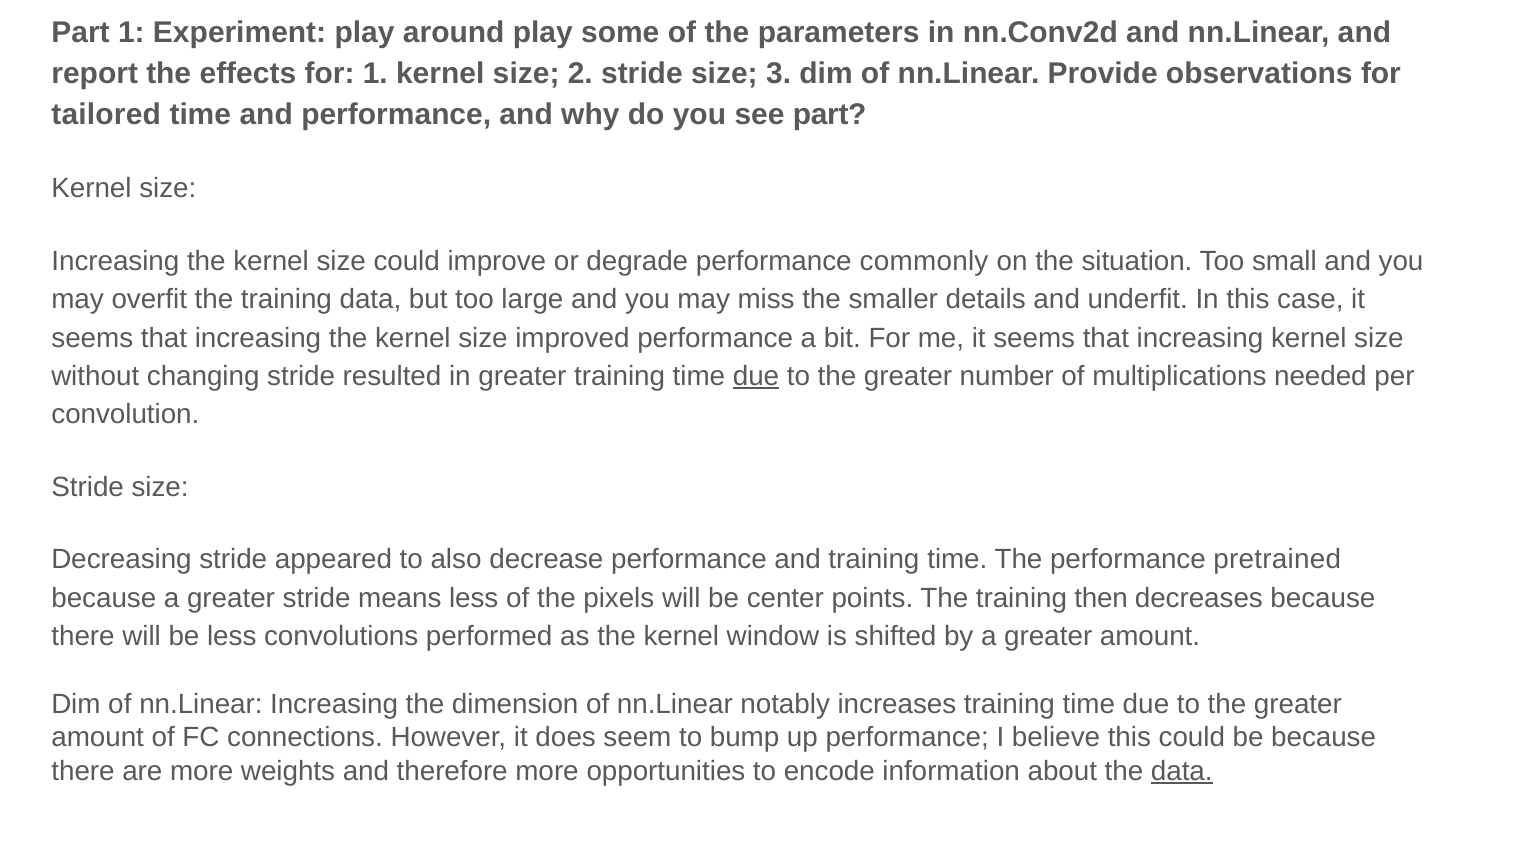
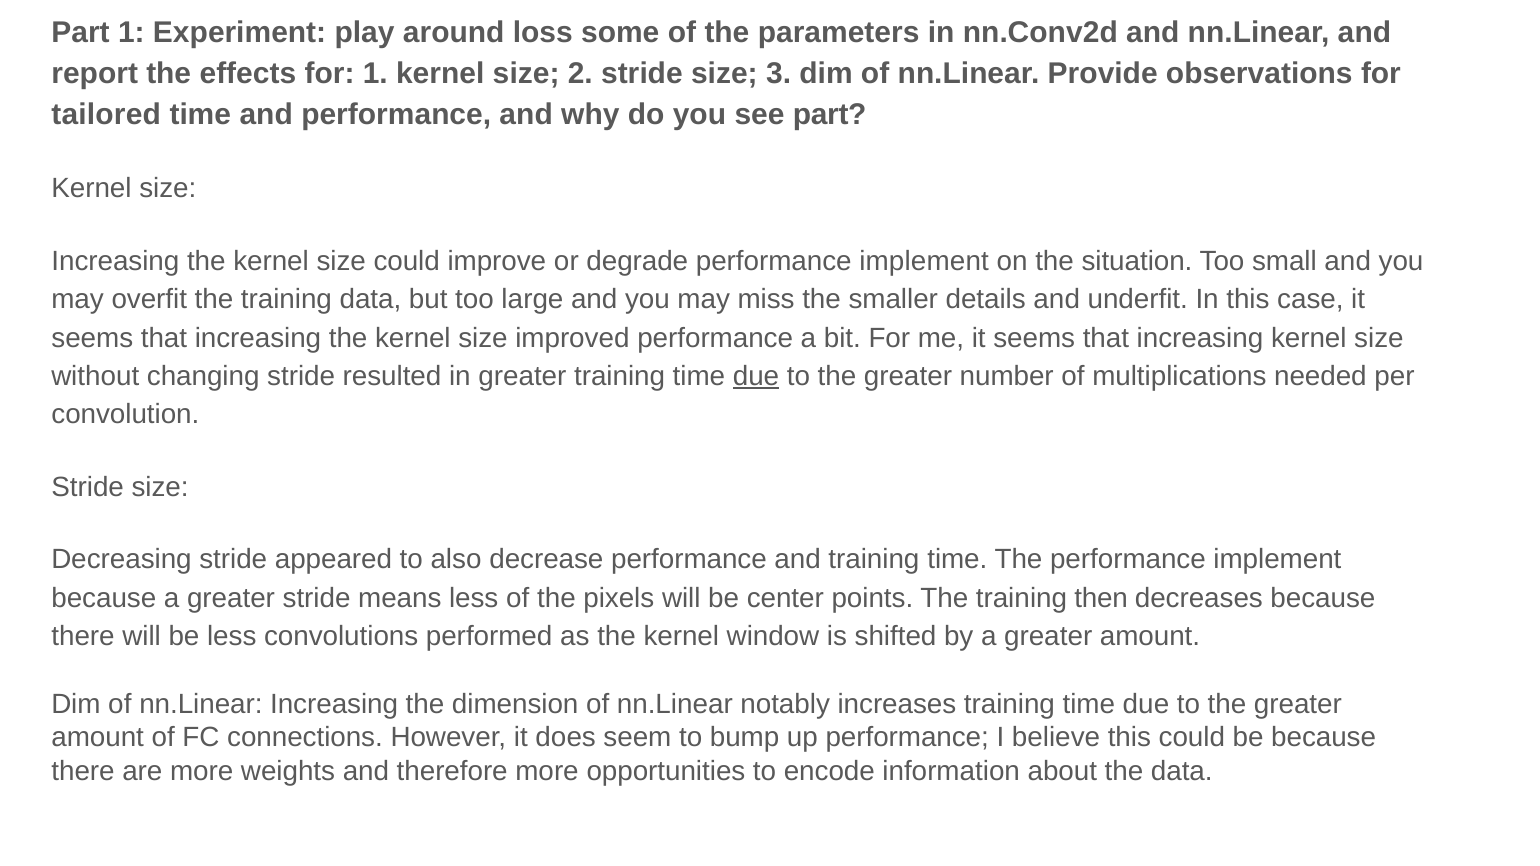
around play: play -> loss
degrade performance commonly: commonly -> implement
The performance pretrained: pretrained -> implement
data at (1182, 771) underline: present -> none
